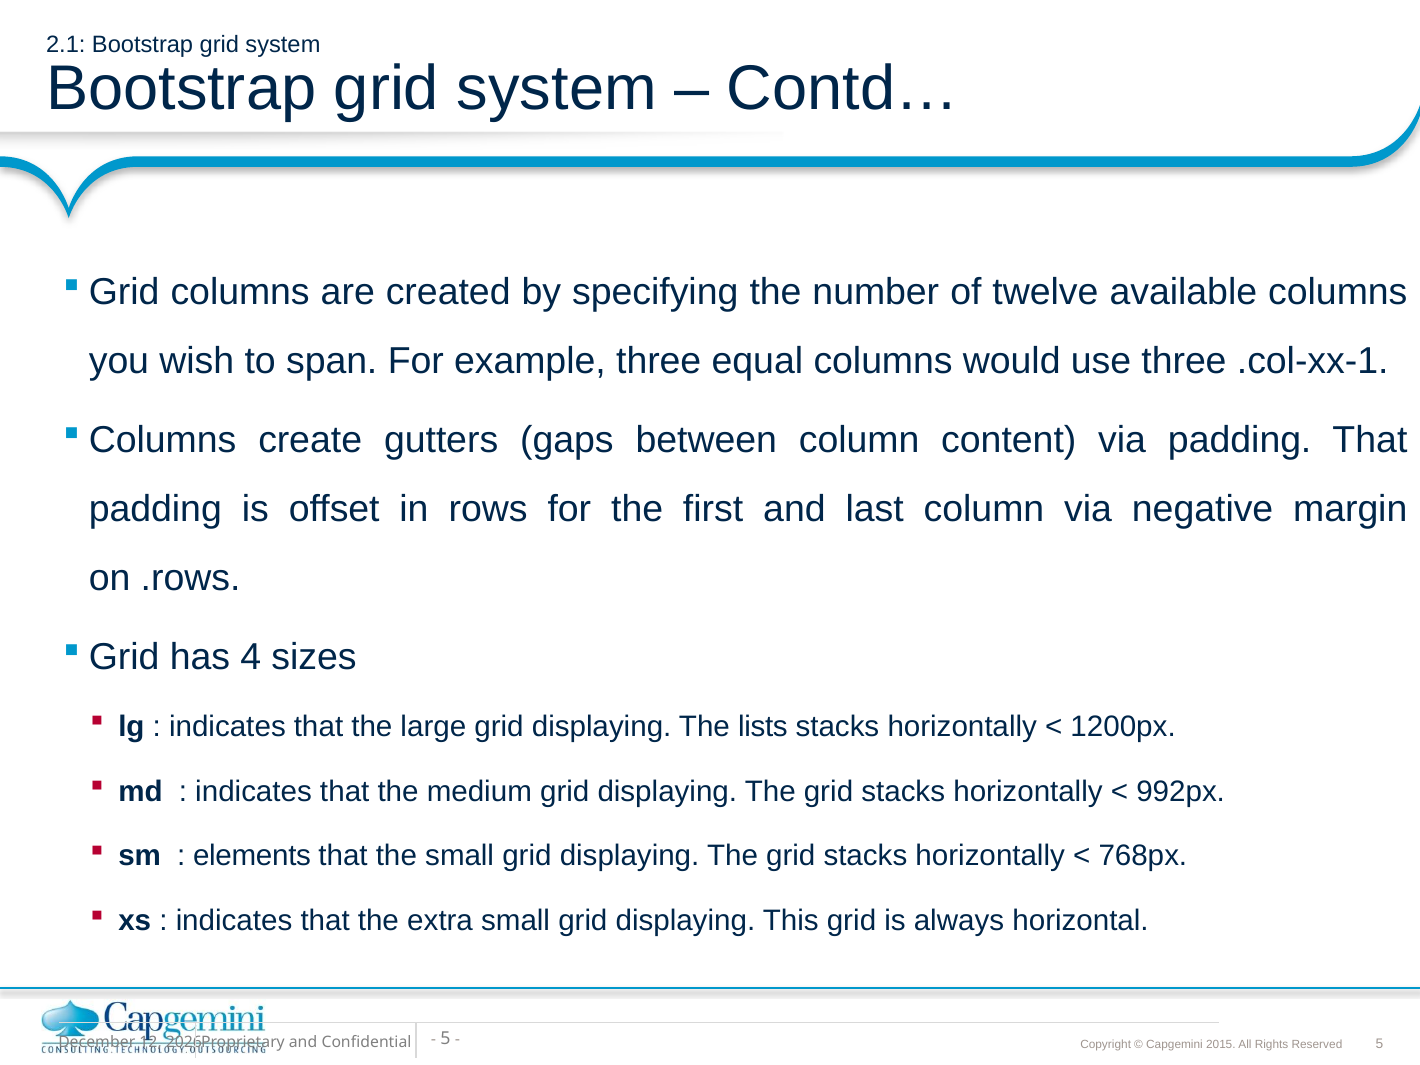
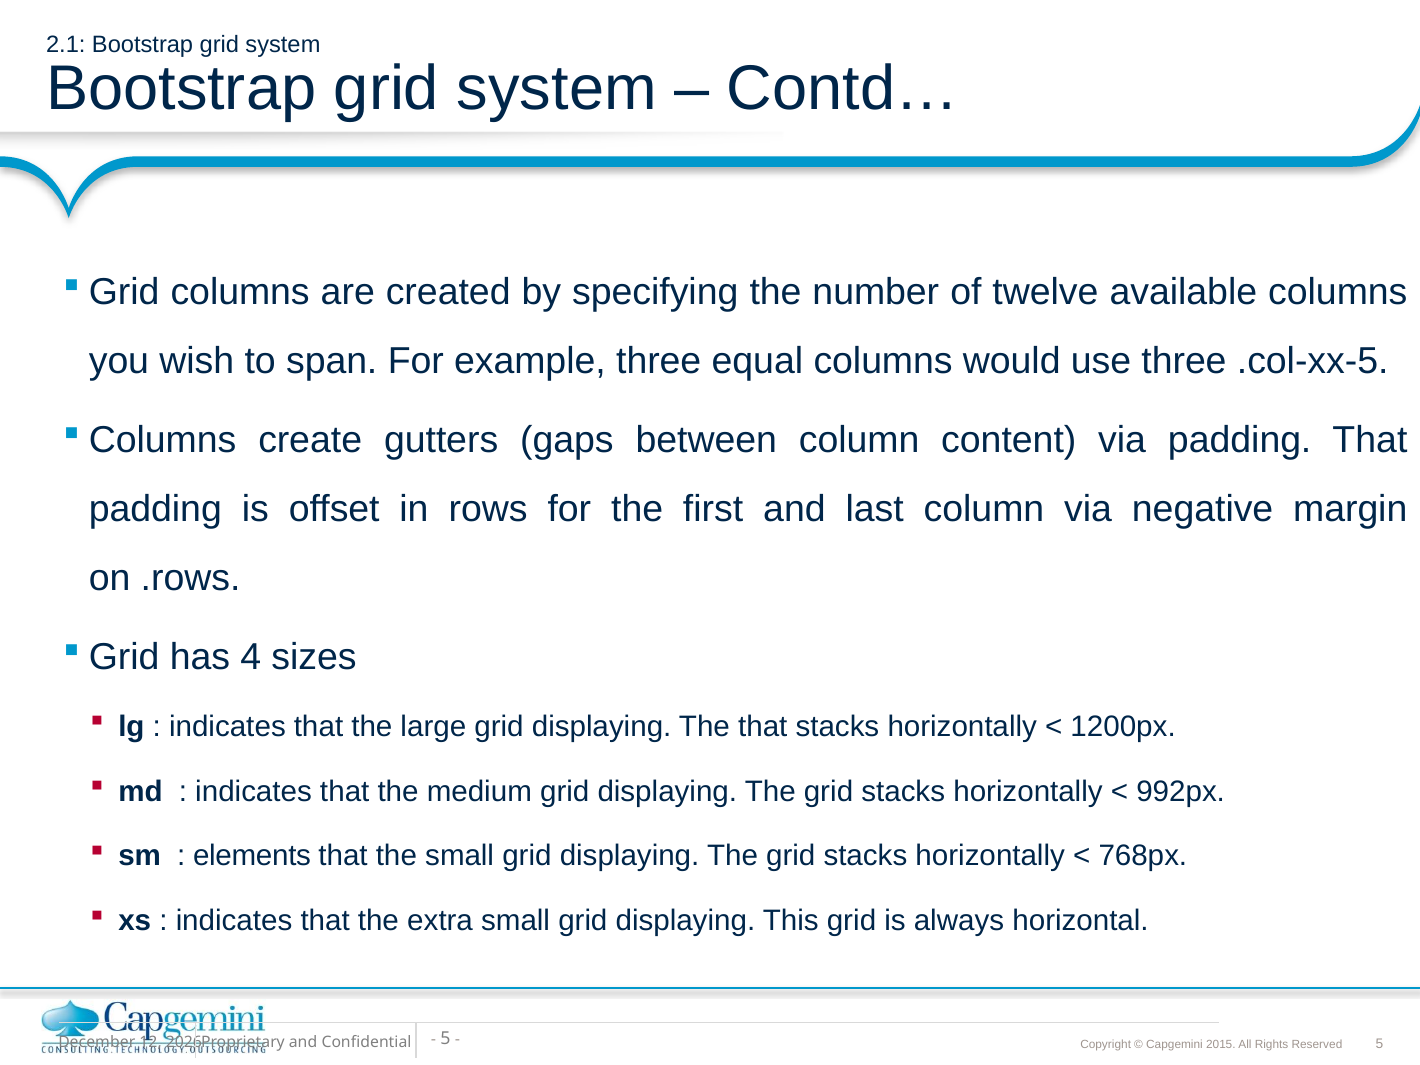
.col-xx-1: .col-xx-1 -> .col-xx-5
The lists: lists -> that
